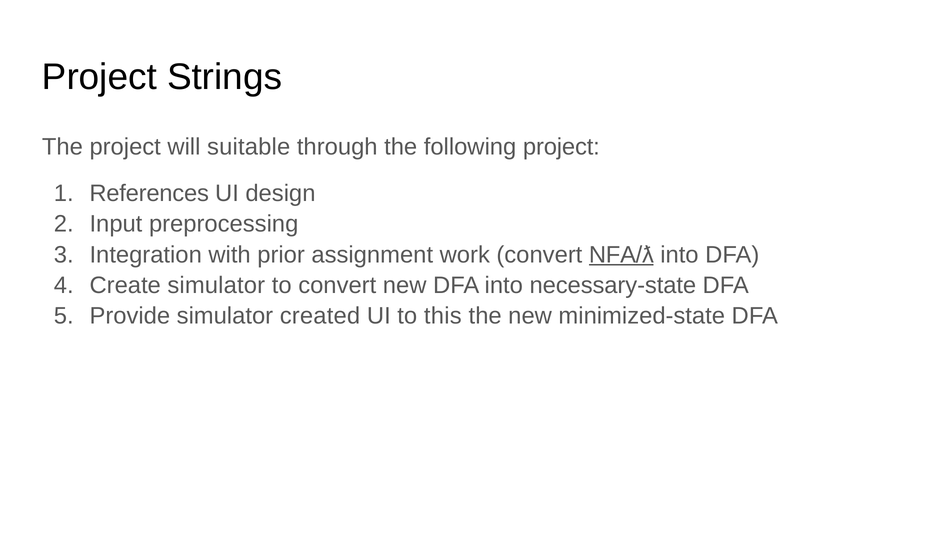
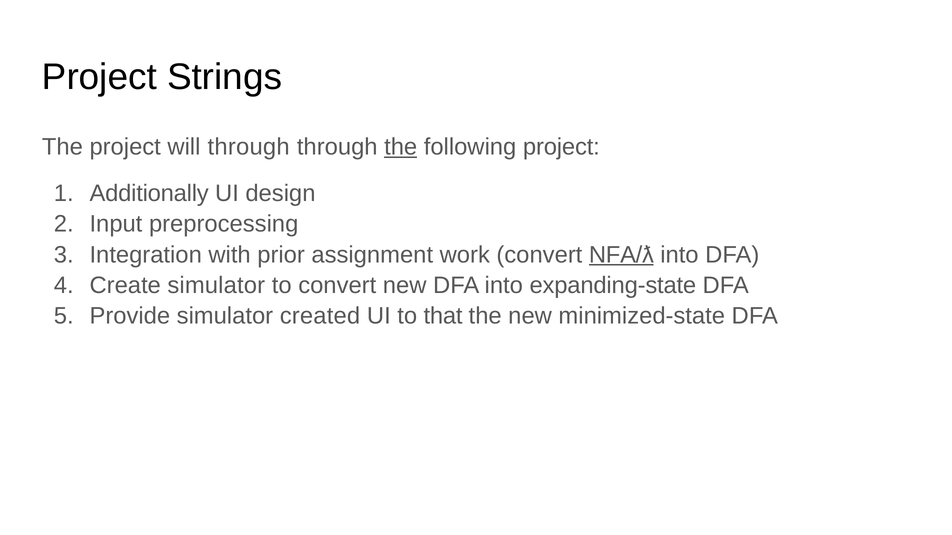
will suitable: suitable -> through
the at (401, 147) underline: none -> present
References: References -> Additionally
necessary-state: necessary-state -> expanding-state
this: this -> that
